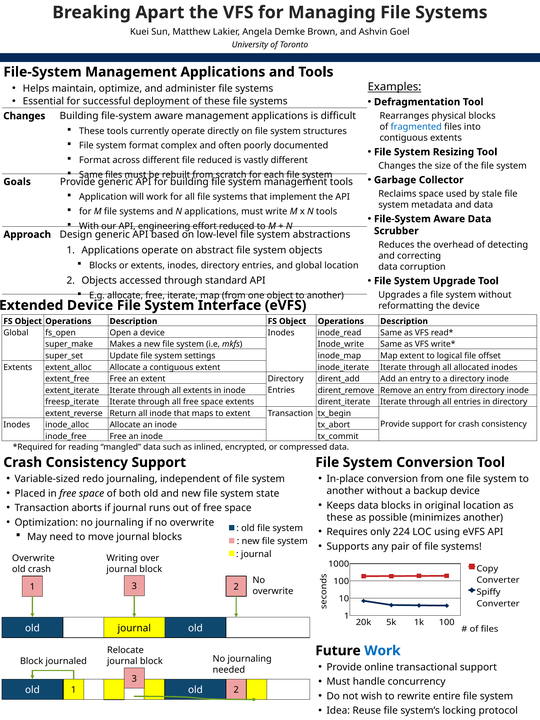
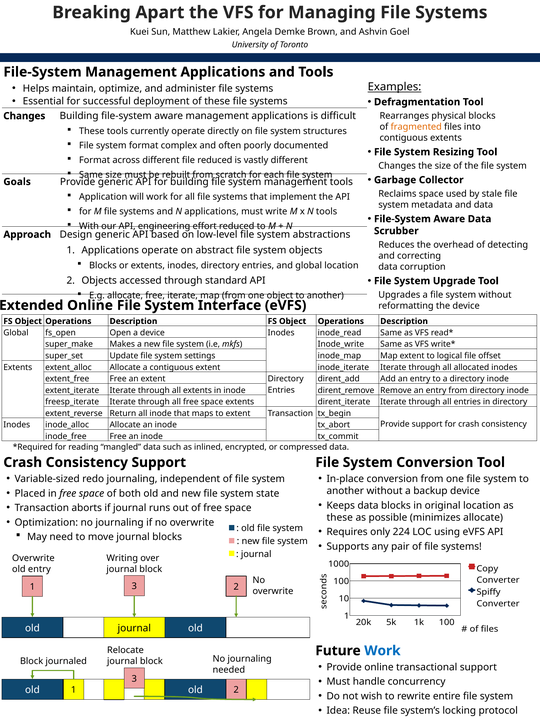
fragmented colour: blue -> orange
Same files: files -> size
Device at (90, 305): Device -> Online
minimizes another: another -> allocate
old crash: crash -> entry
